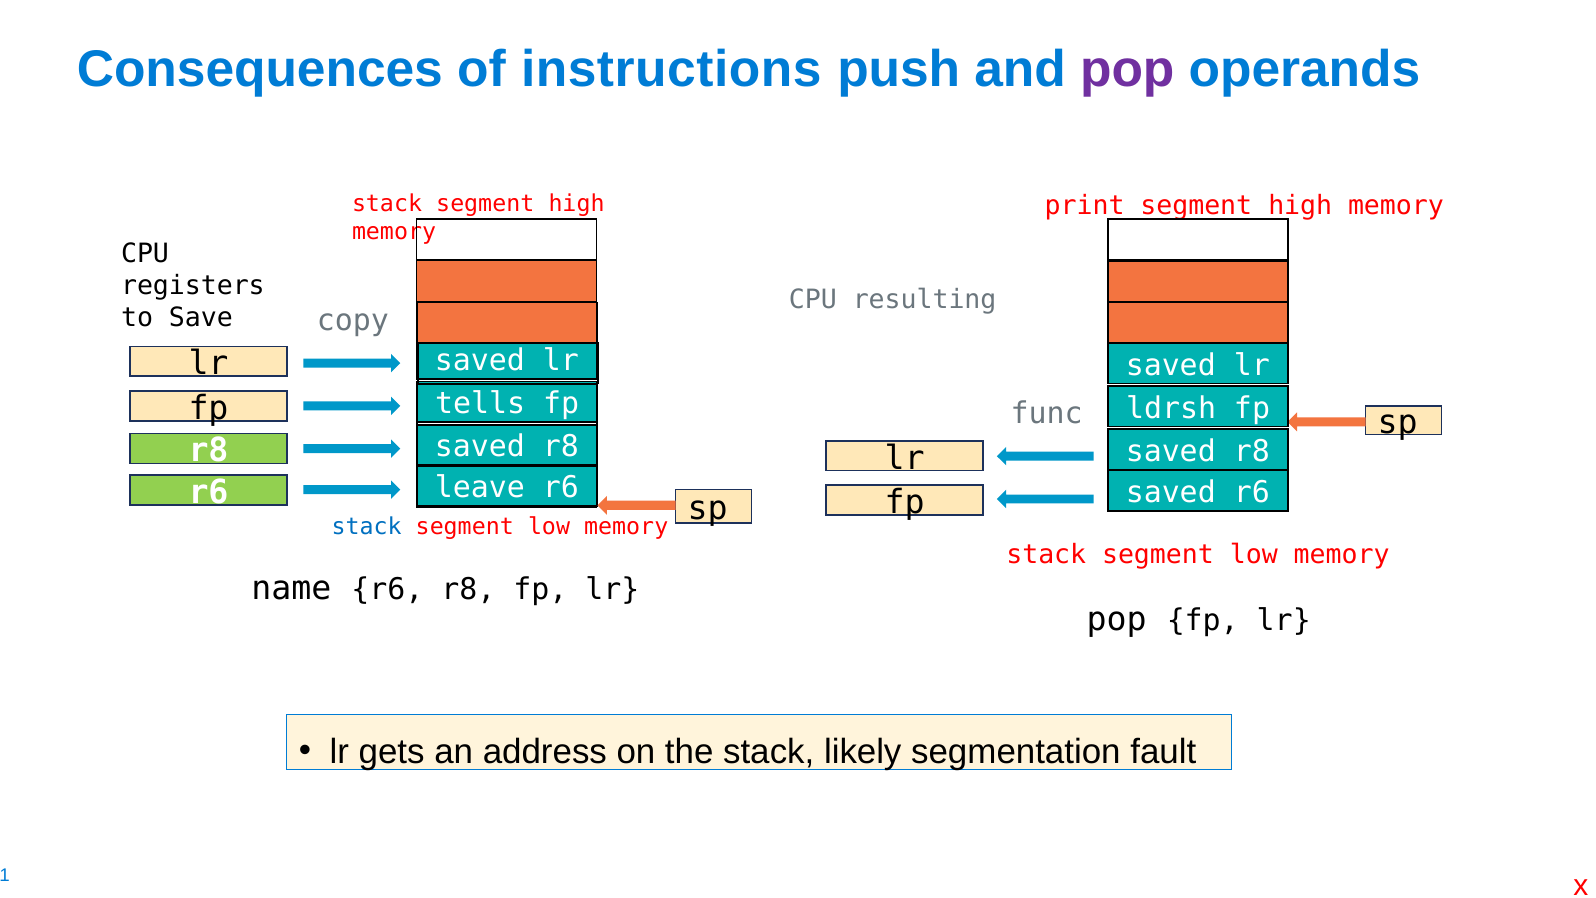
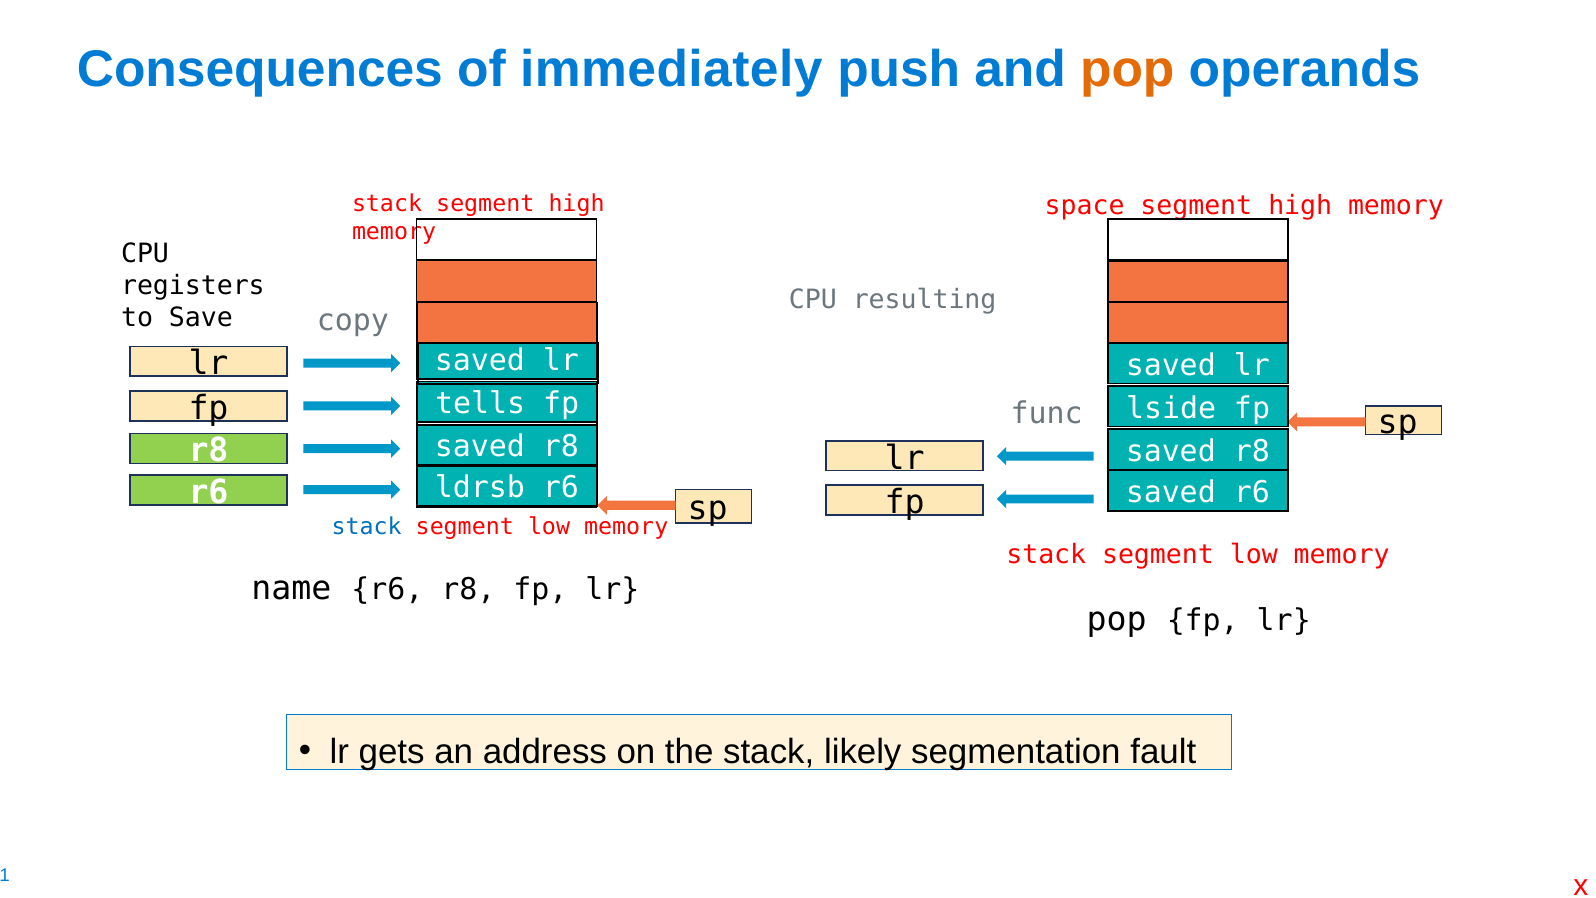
instructions: instructions -> immediately
pop at (1127, 70) colour: purple -> orange
print: print -> space
ldrsh: ldrsh -> lside
leave: leave -> ldrsb
